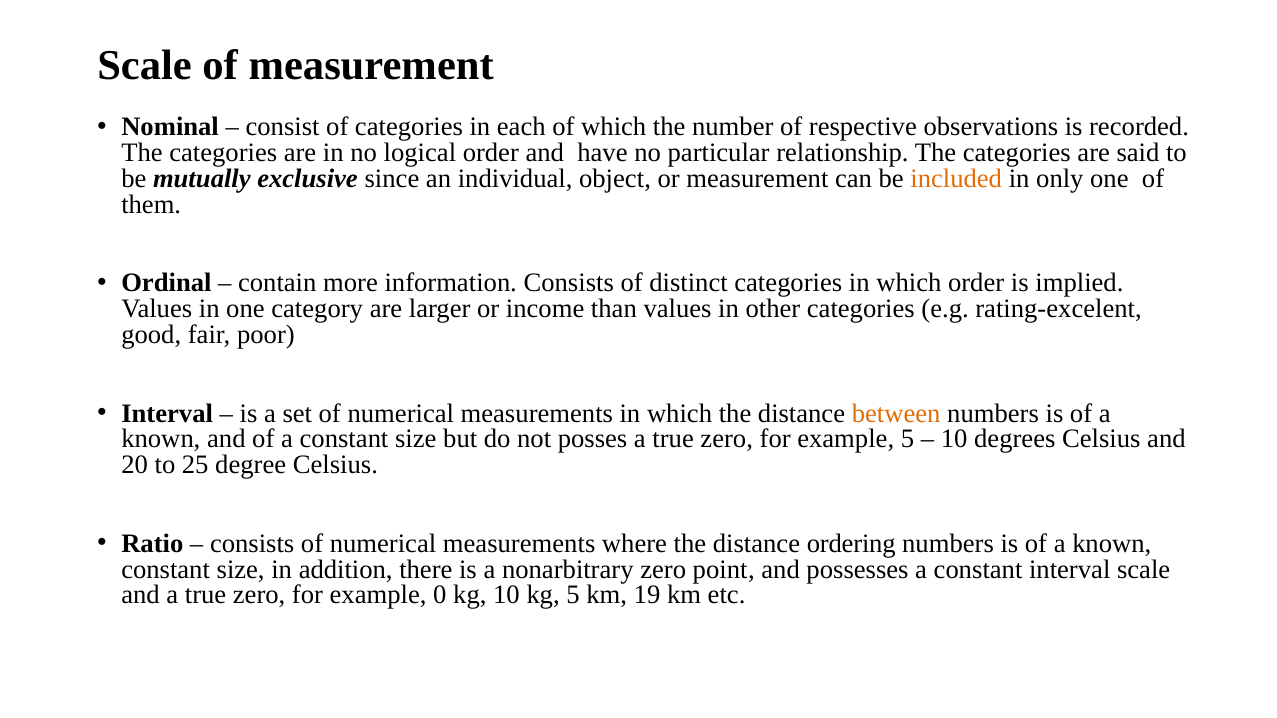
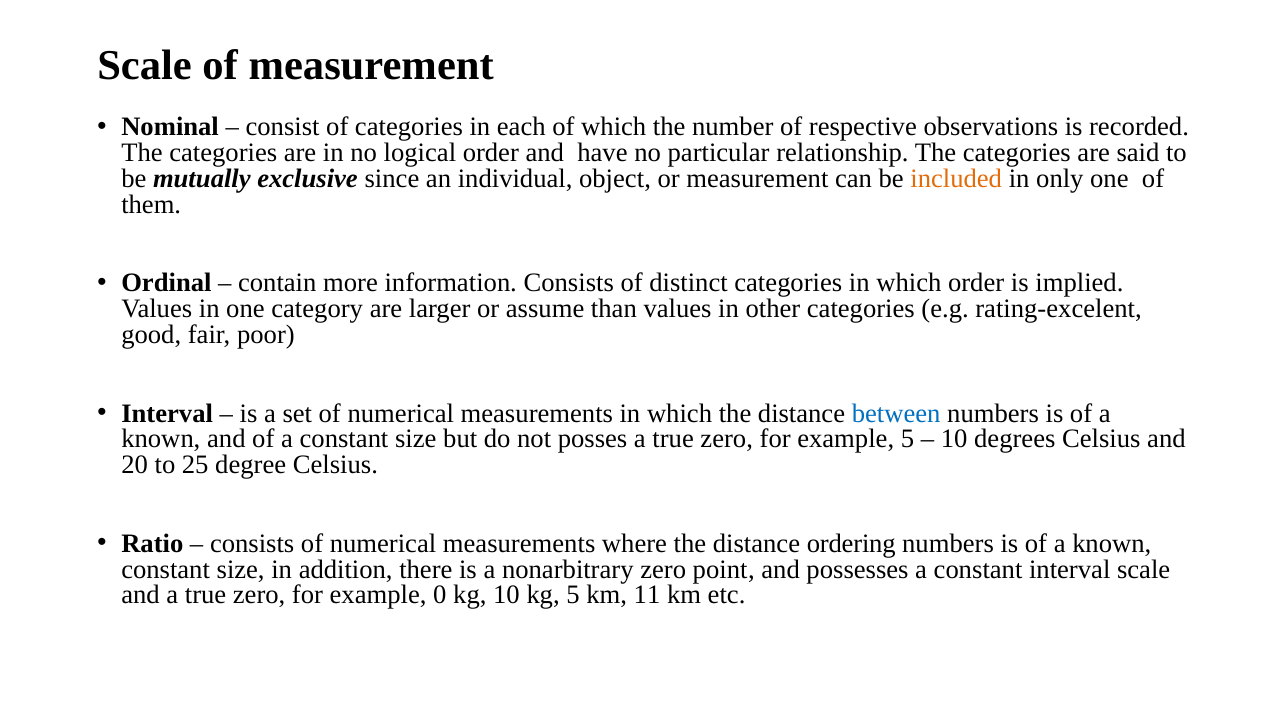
income: income -> assume
between colour: orange -> blue
19: 19 -> 11
